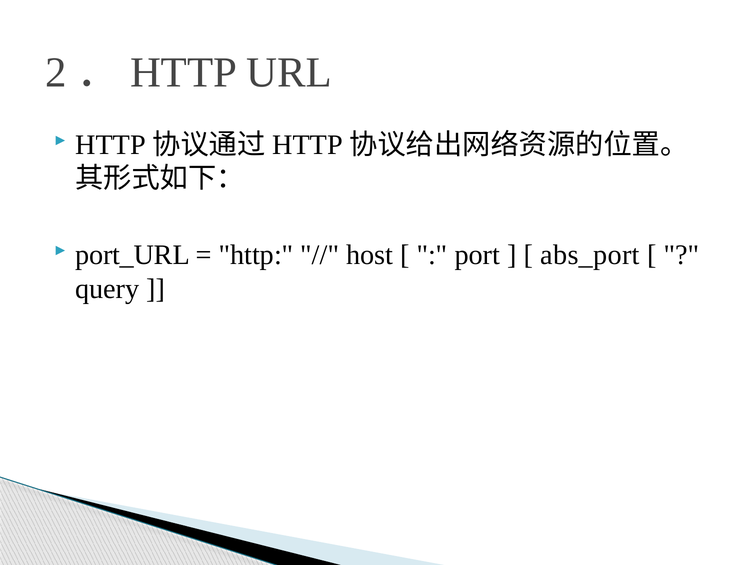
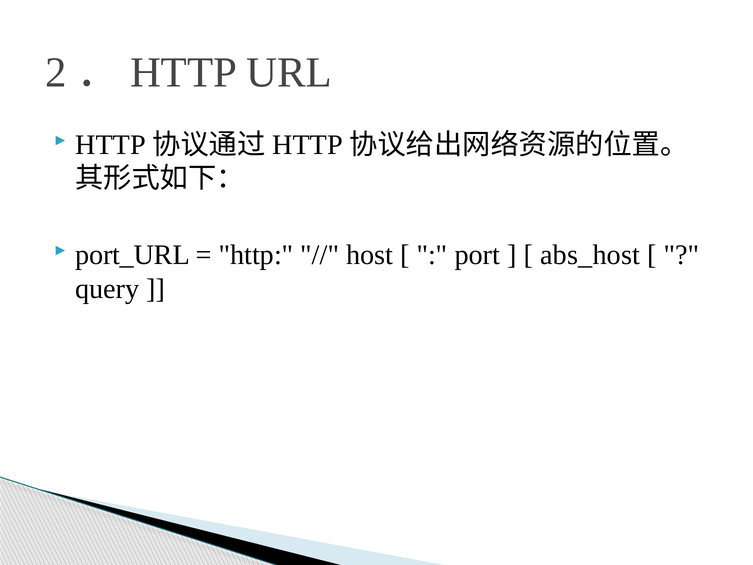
abs_port: abs_port -> abs_host
